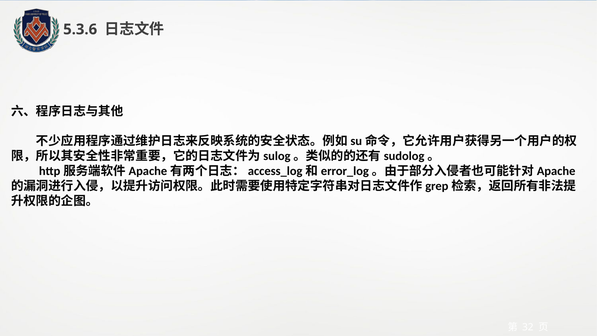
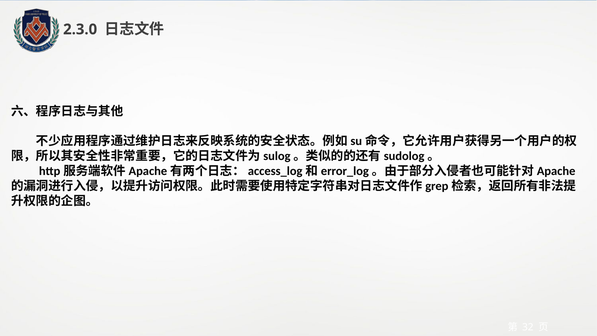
5.3.6: 5.3.6 -> 2.3.0
